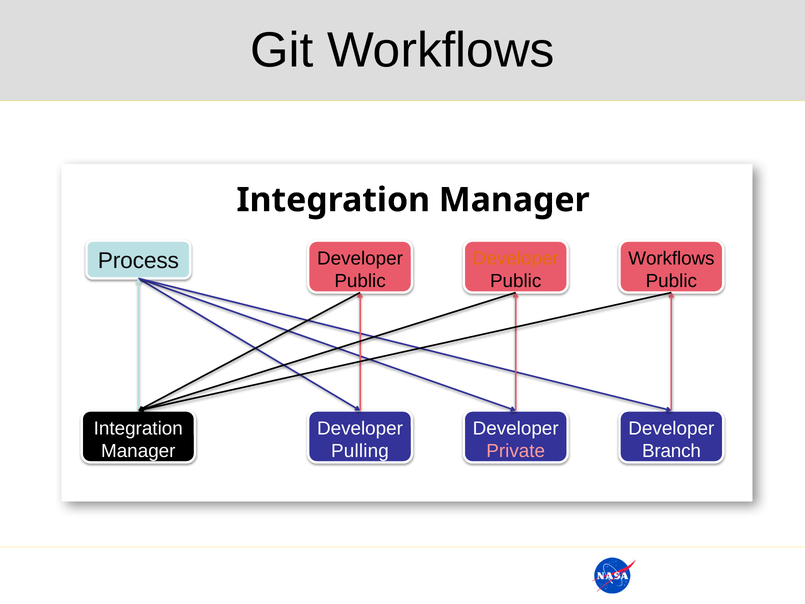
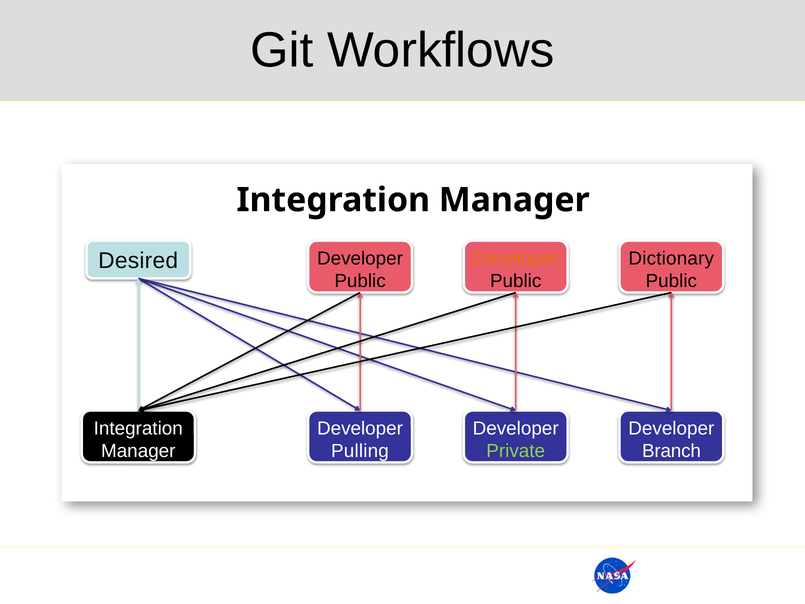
Workflows at (671, 258): Workflows -> Dictionary
Process: Process -> Desired
Private colour: pink -> light green
